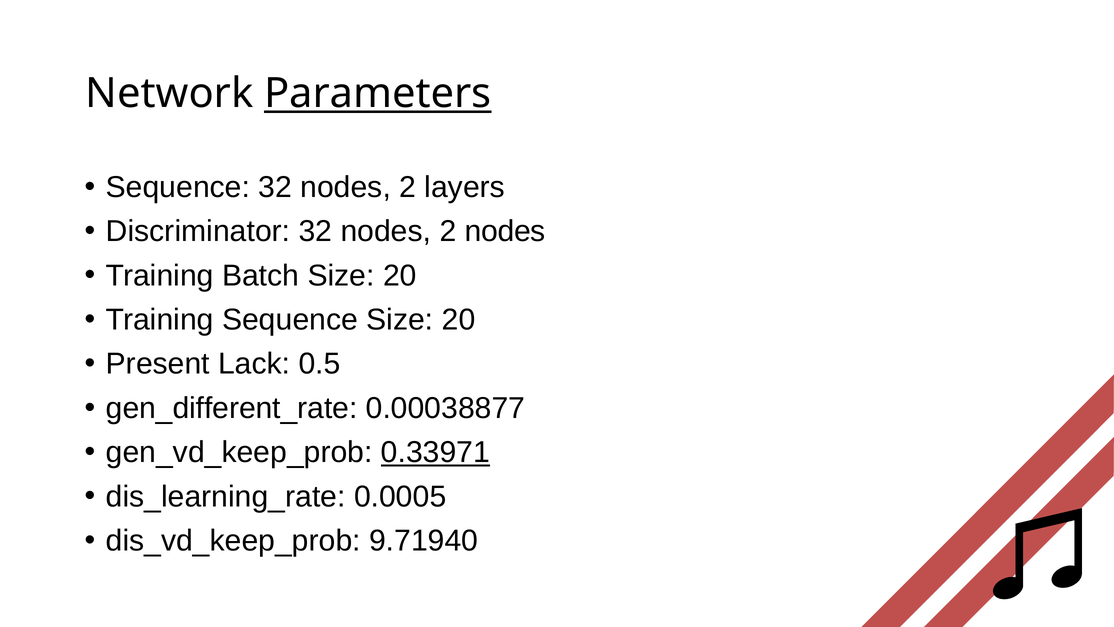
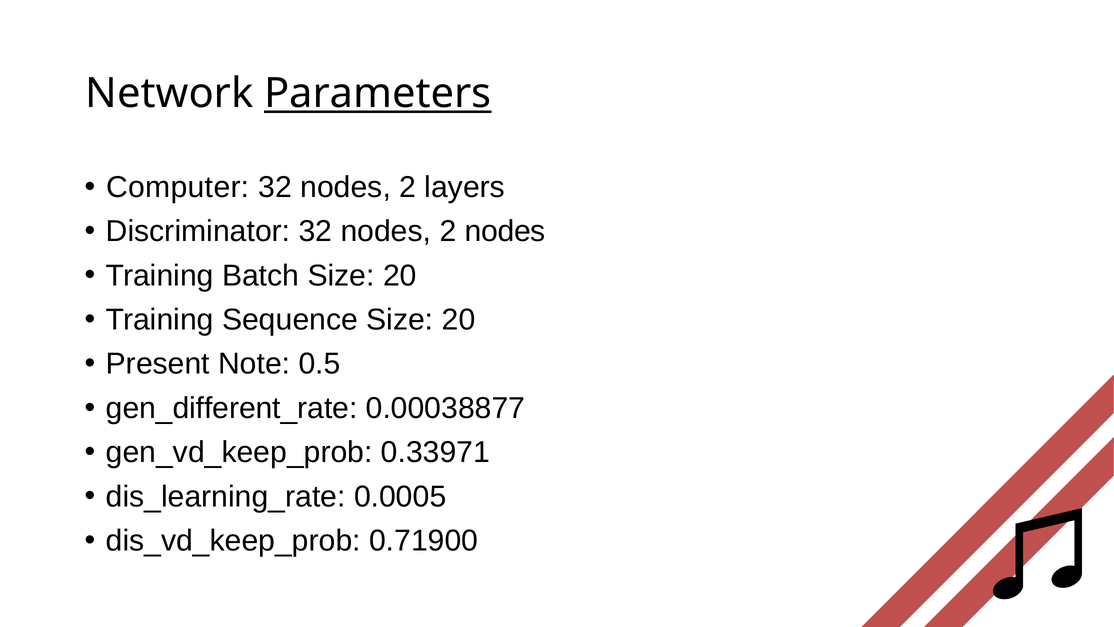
Sequence at (178, 187): Sequence -> Computer
Lack: Lack -> Note
0.33971 underline: present -> none
9.71940: 9.71940 -> 0.71900
